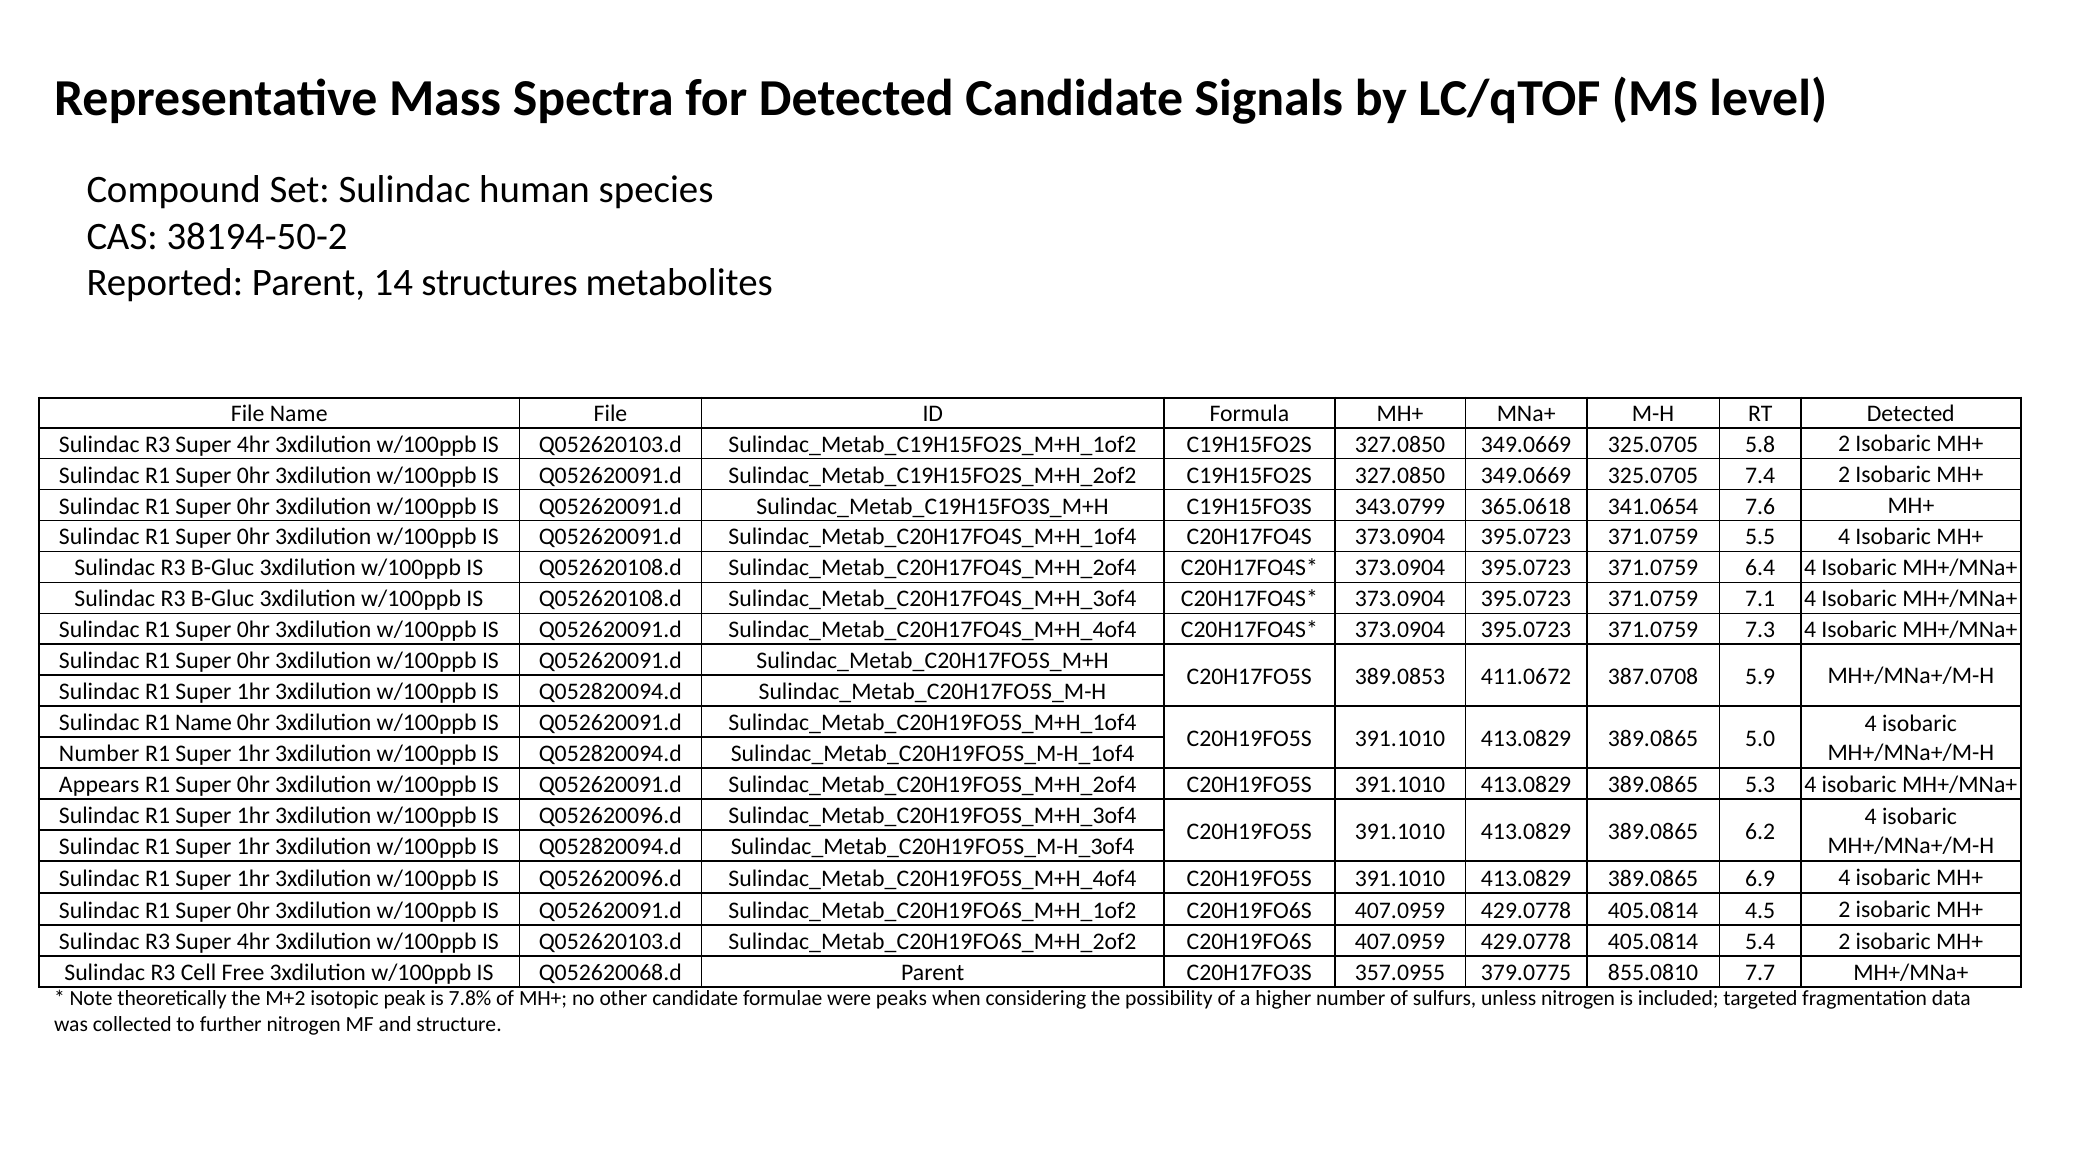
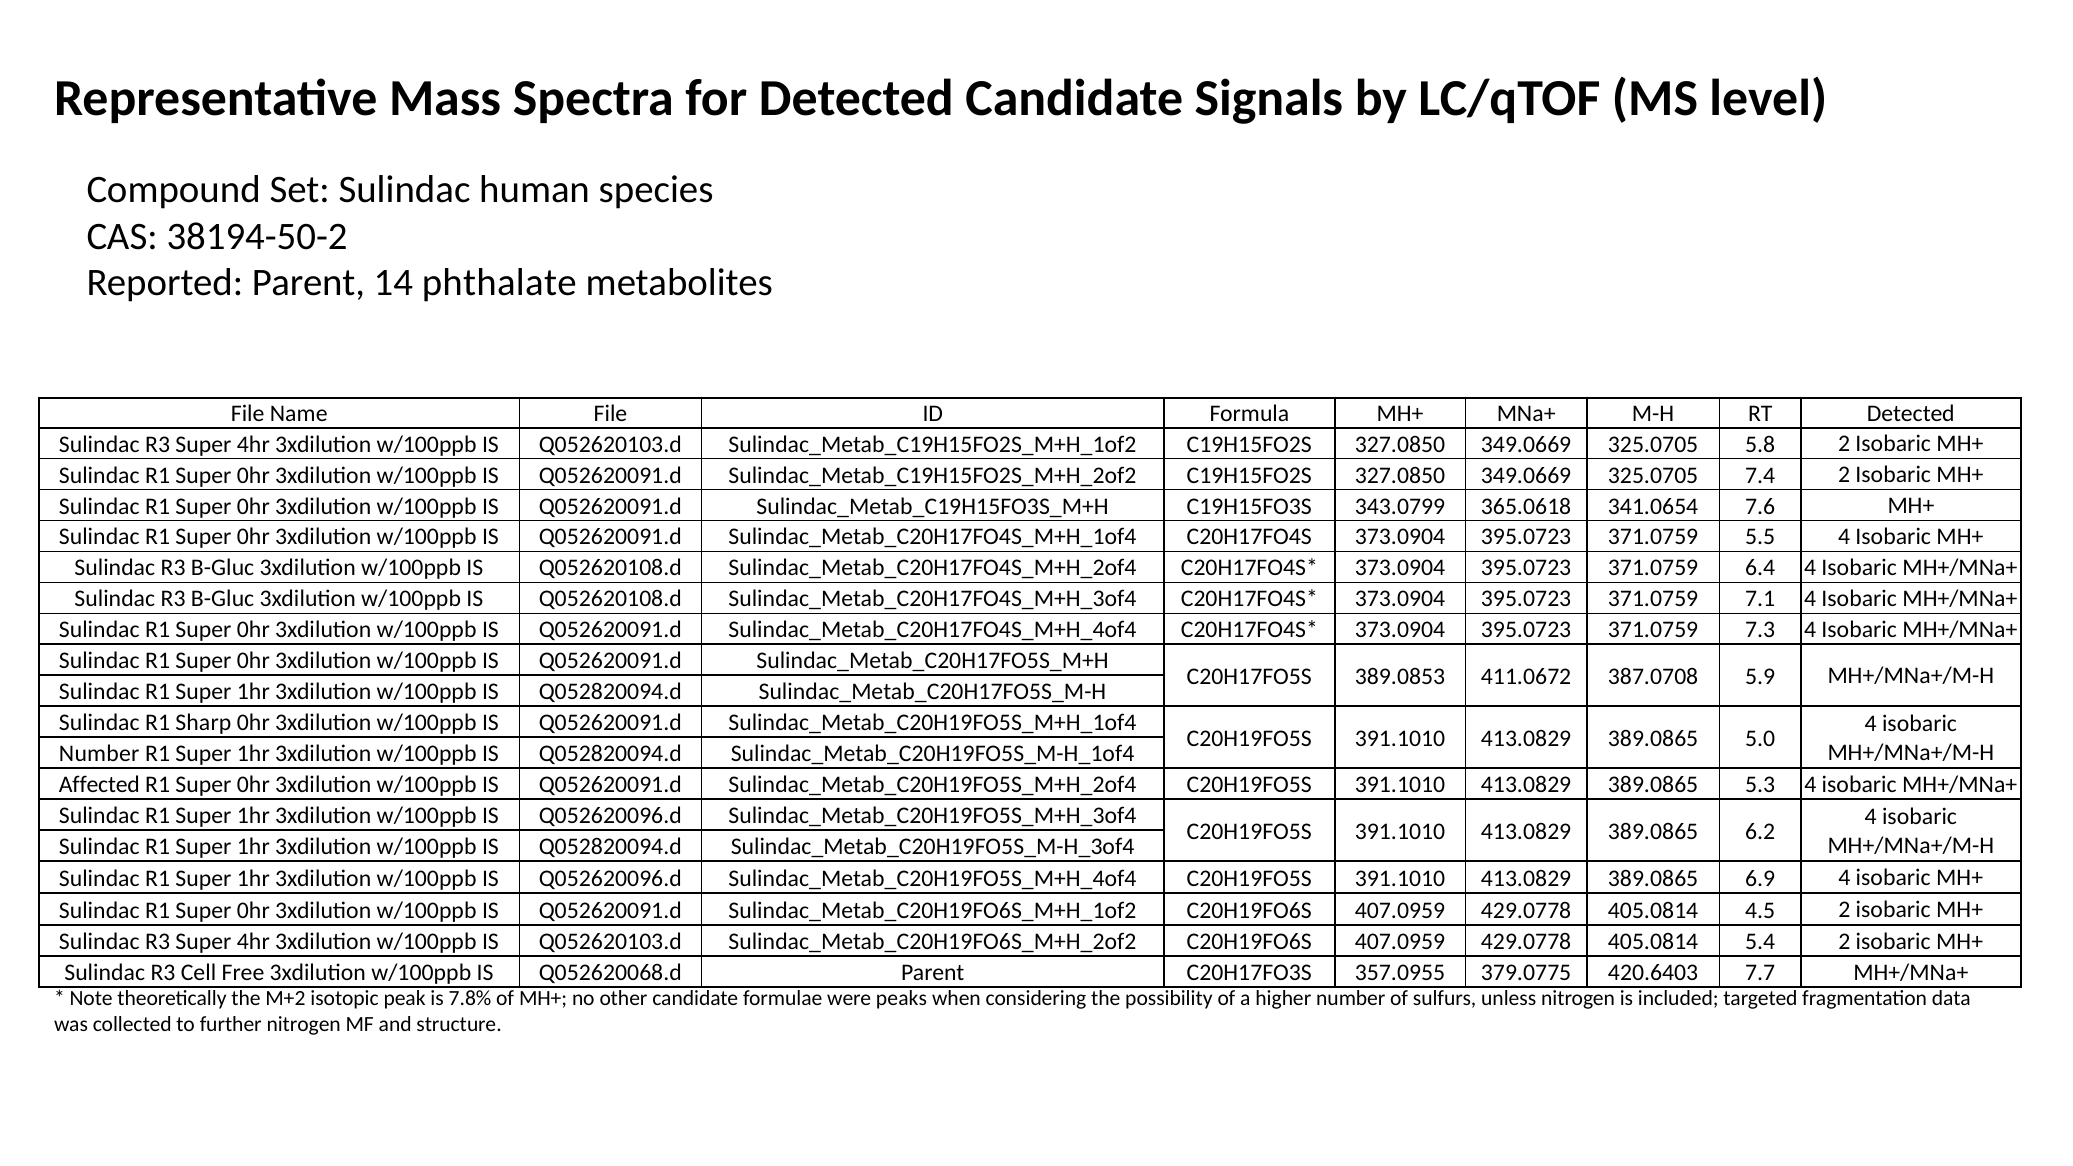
structures: structures -> phthalate
R1 Name: Name -> Sharp
Appears: Appears -> Affected
855.0810: 855.0810 -> 420.6403
